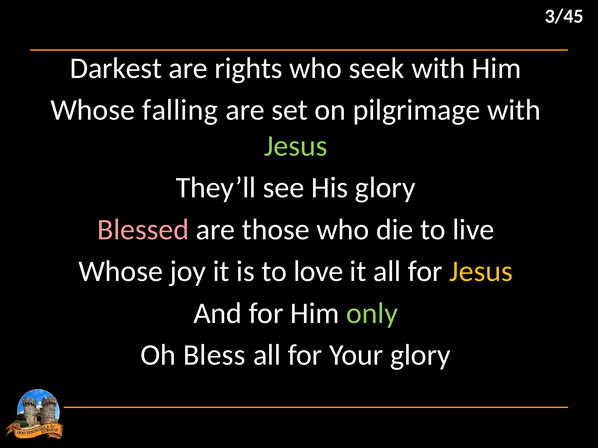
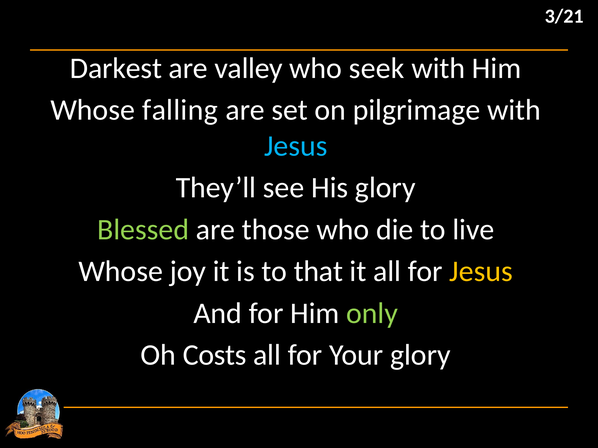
3/45: 3/45 -> 3/21
rights: rights -> valley
Jesus at (296, 146) colour: light green -> light blue
Blessed colour: pink -> light green
love: love -> that
Bless: Bless -> Costs
